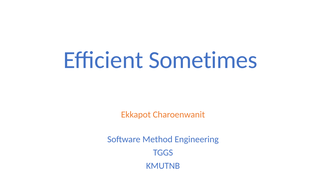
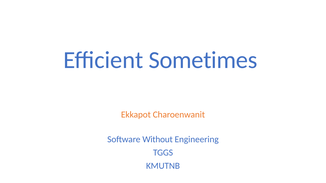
Method: Method -> Without
